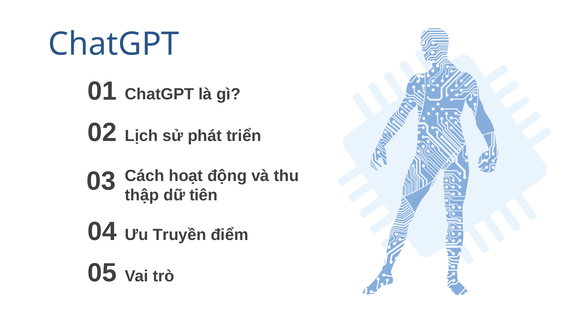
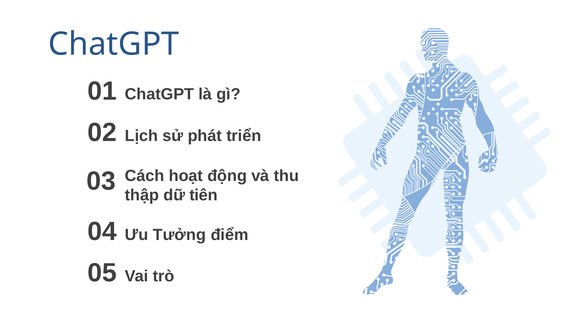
Truyền: Truyền -> Tưởng
